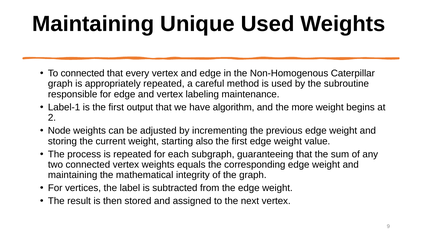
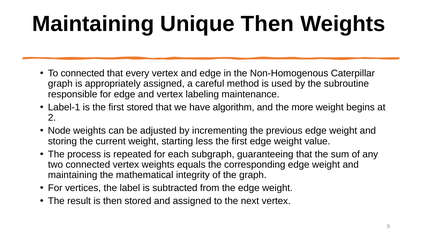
Unique Used: Used -> Then
appropriately repeated: repeated -> assigned
first output: output -> stored
also: also -> less
